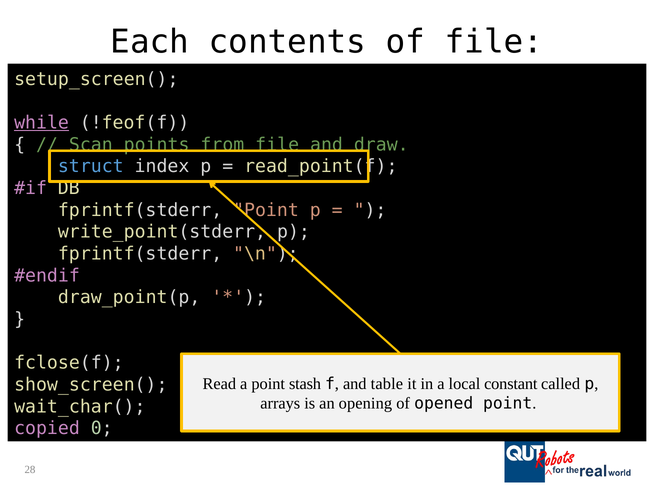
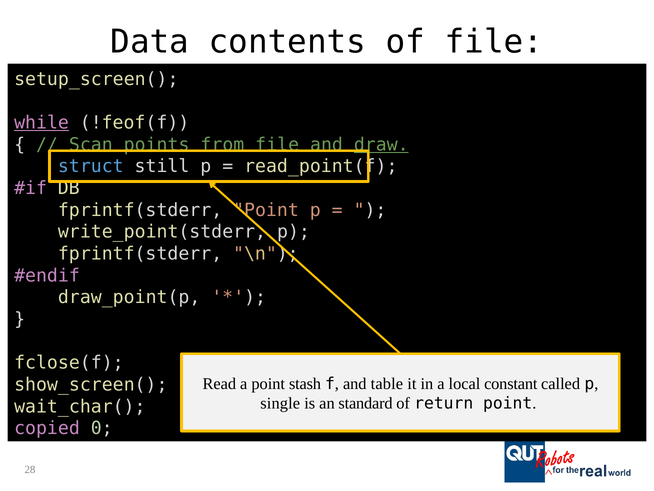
Each: Each -> Data
draw underline: none -> present
index: index -> still
arrays: arrays -> single
opening: opening -> standard
opened: opened -> return
